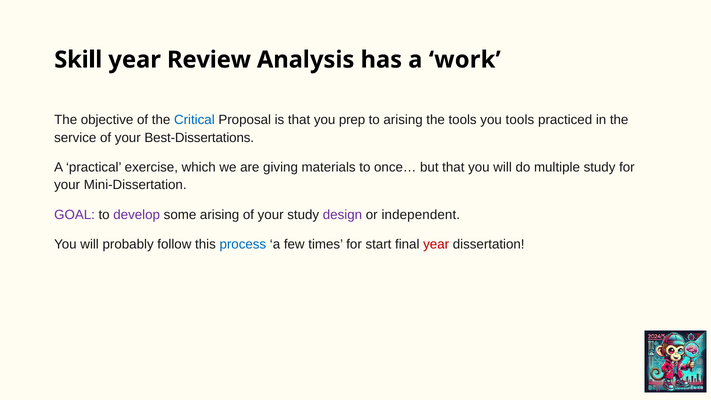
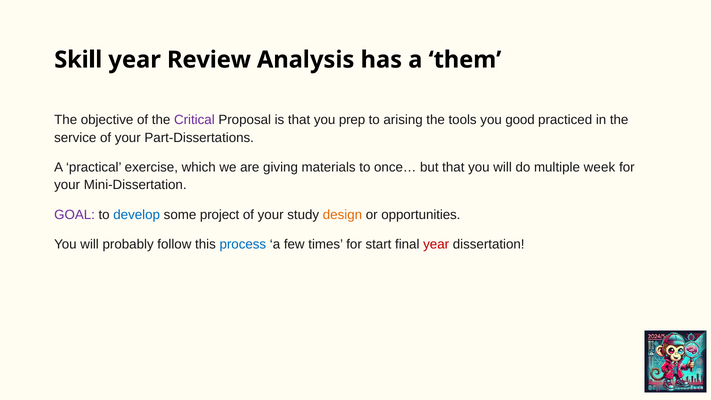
work: work -> them
Critical colour: blue -> purple
you tools: tools -> good
Best-Dissertations: Best-Dissertations -> Part-Dissertations
multiple study: study -> week
develop colour: purple -> blue
some arising: arising -> project
design colour: purple -> orange
independent: independent -> opportunities
